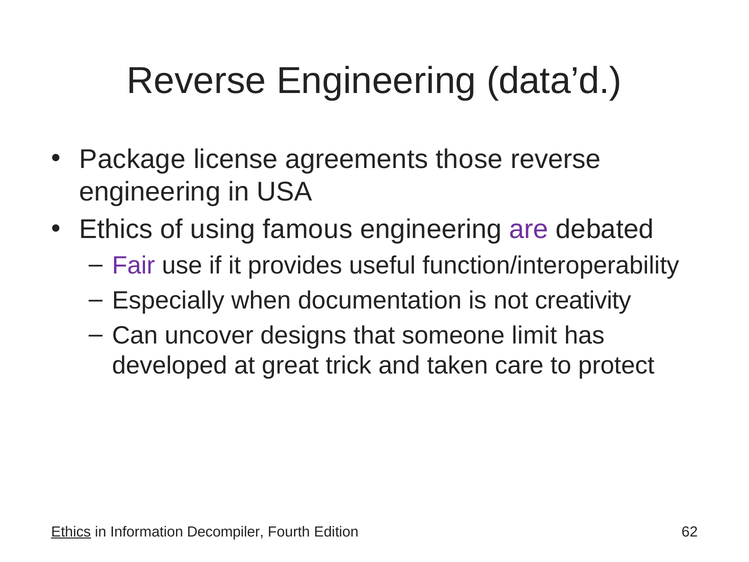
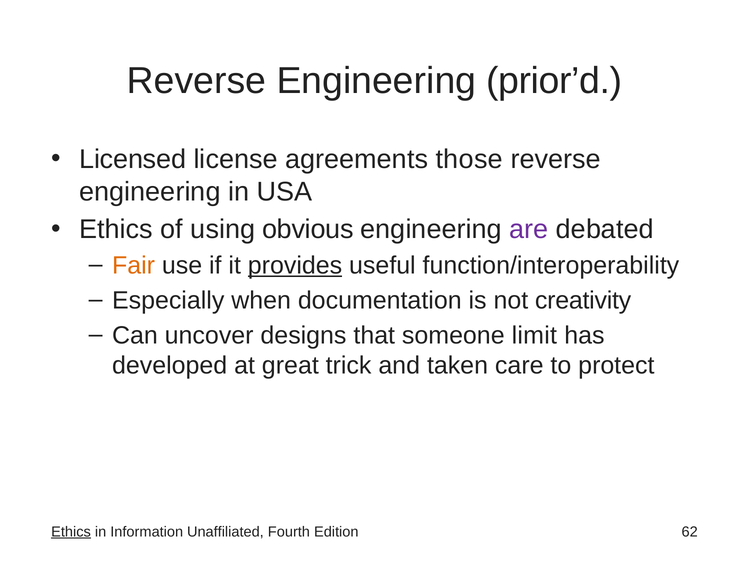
data’d: data’d -> prior’d
Package: Package -> Licensed
famous: famous -> obvious
Fair colour: purple -> orange
provides underline: none -> present
Decompiler: Decompiler -> Unaffiliated
